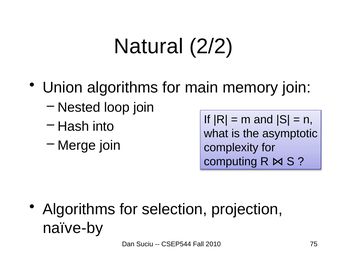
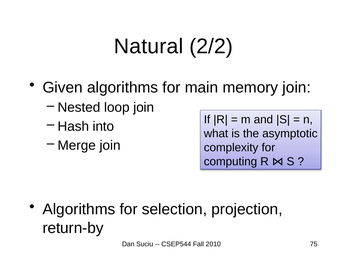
Union: Union -> Given
naïve-by: naïve-by -> return-by
